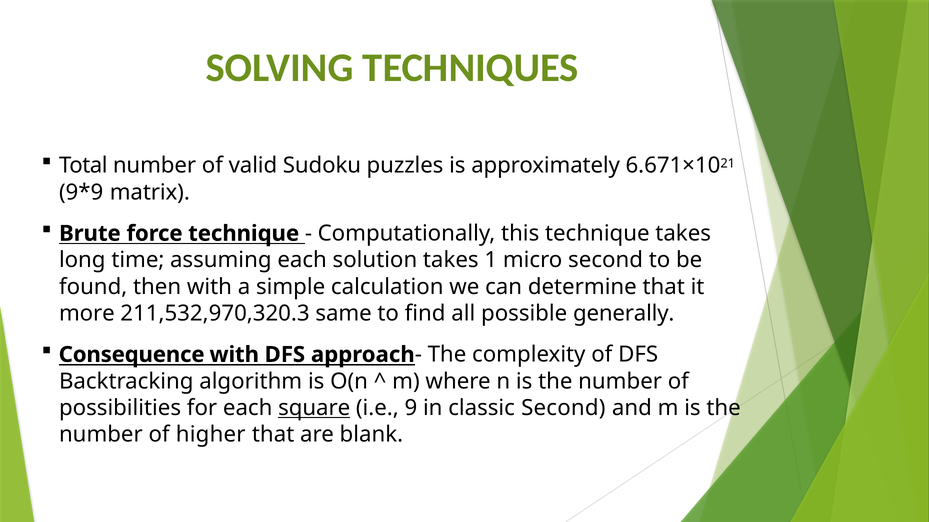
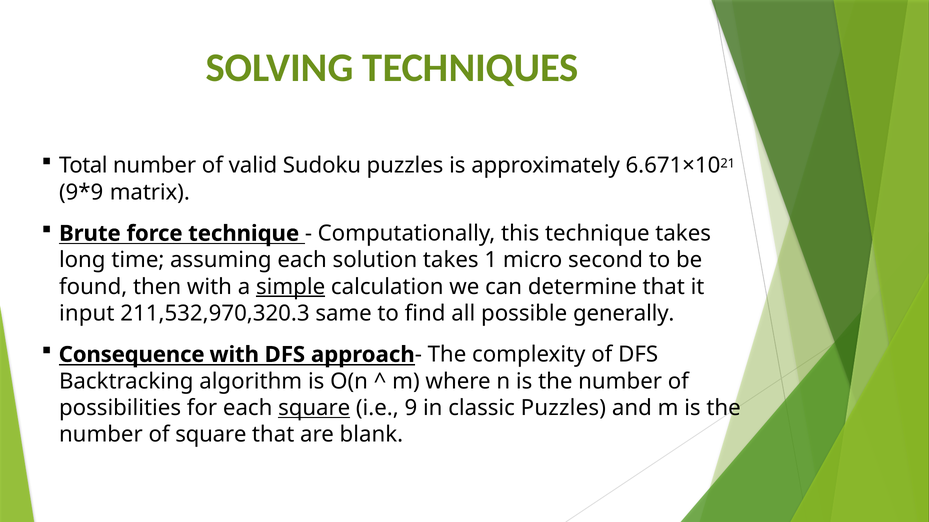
simple underline: none -> present
more: more -> input
classic Second: Second -> Puzzles
of higher: higher -> square
